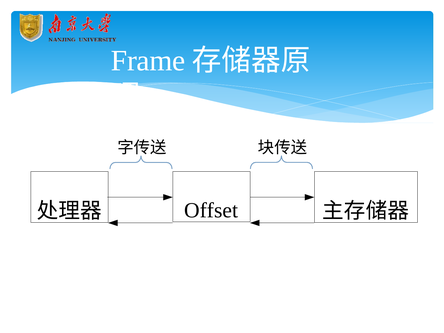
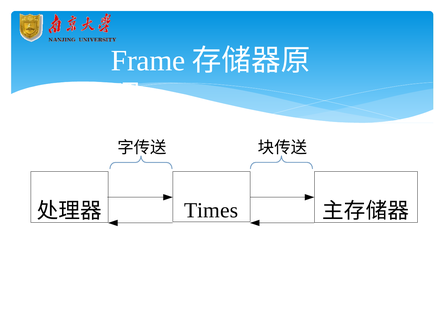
Offset: Offset -> Times
